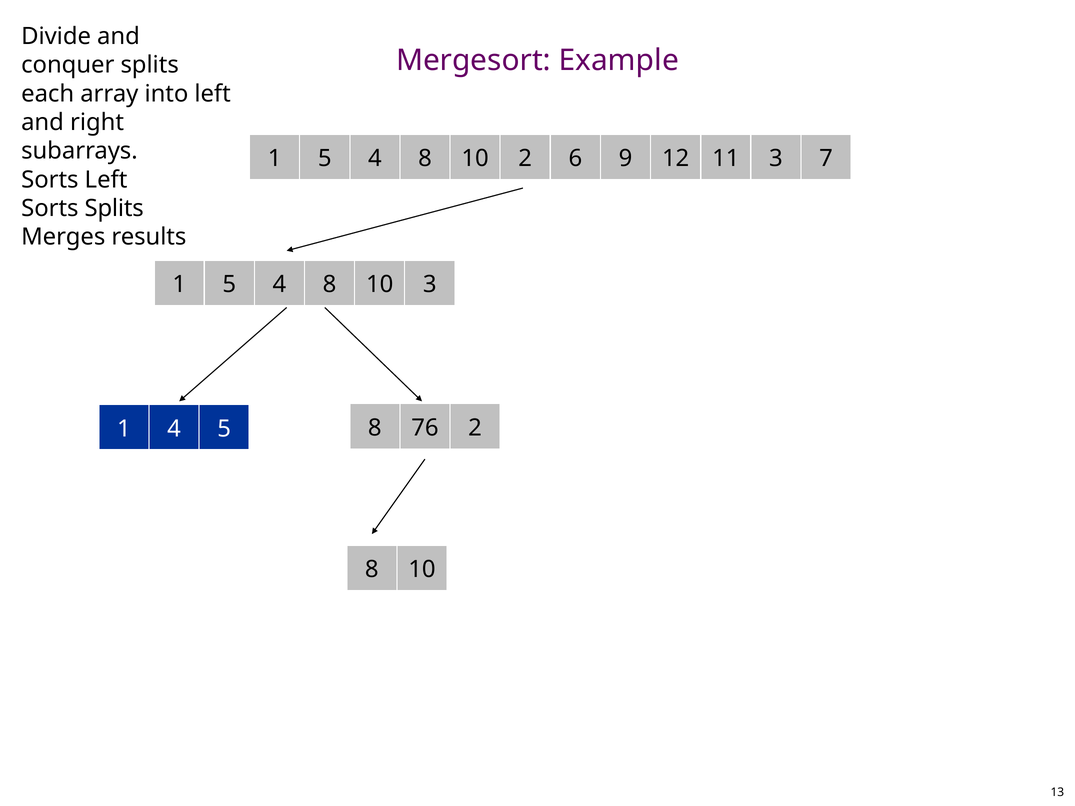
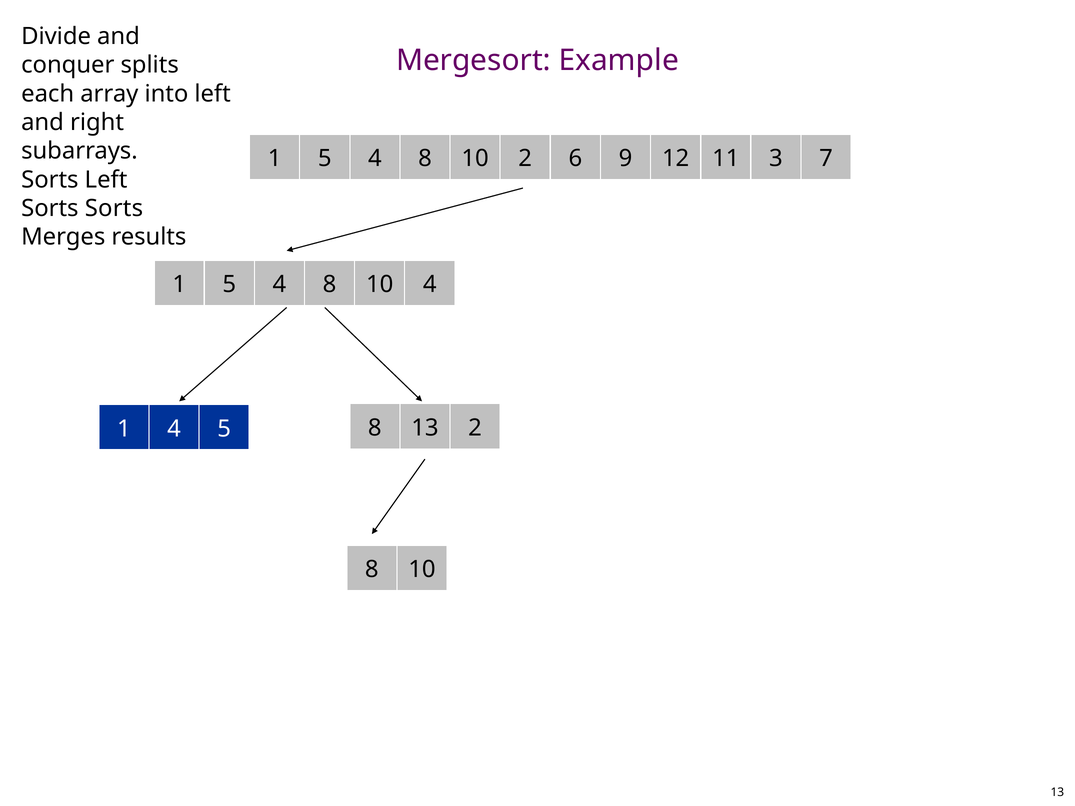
Sorts Splits: Splits -> Sorts
10 3: 3 -> 4
8 76: 76 -> 13
